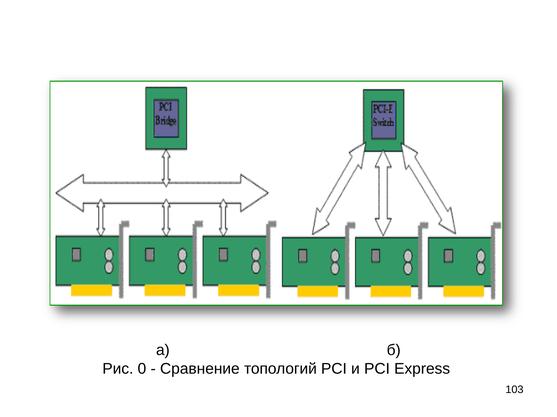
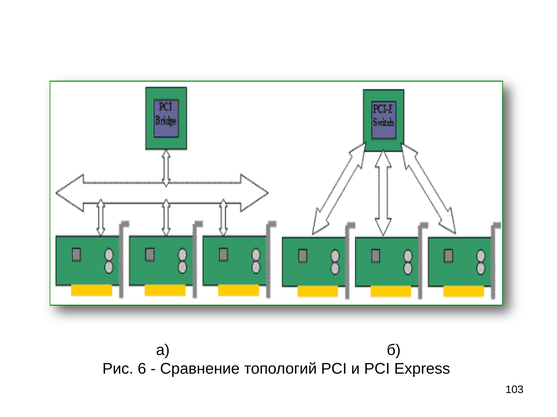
0: 0 -> 6
